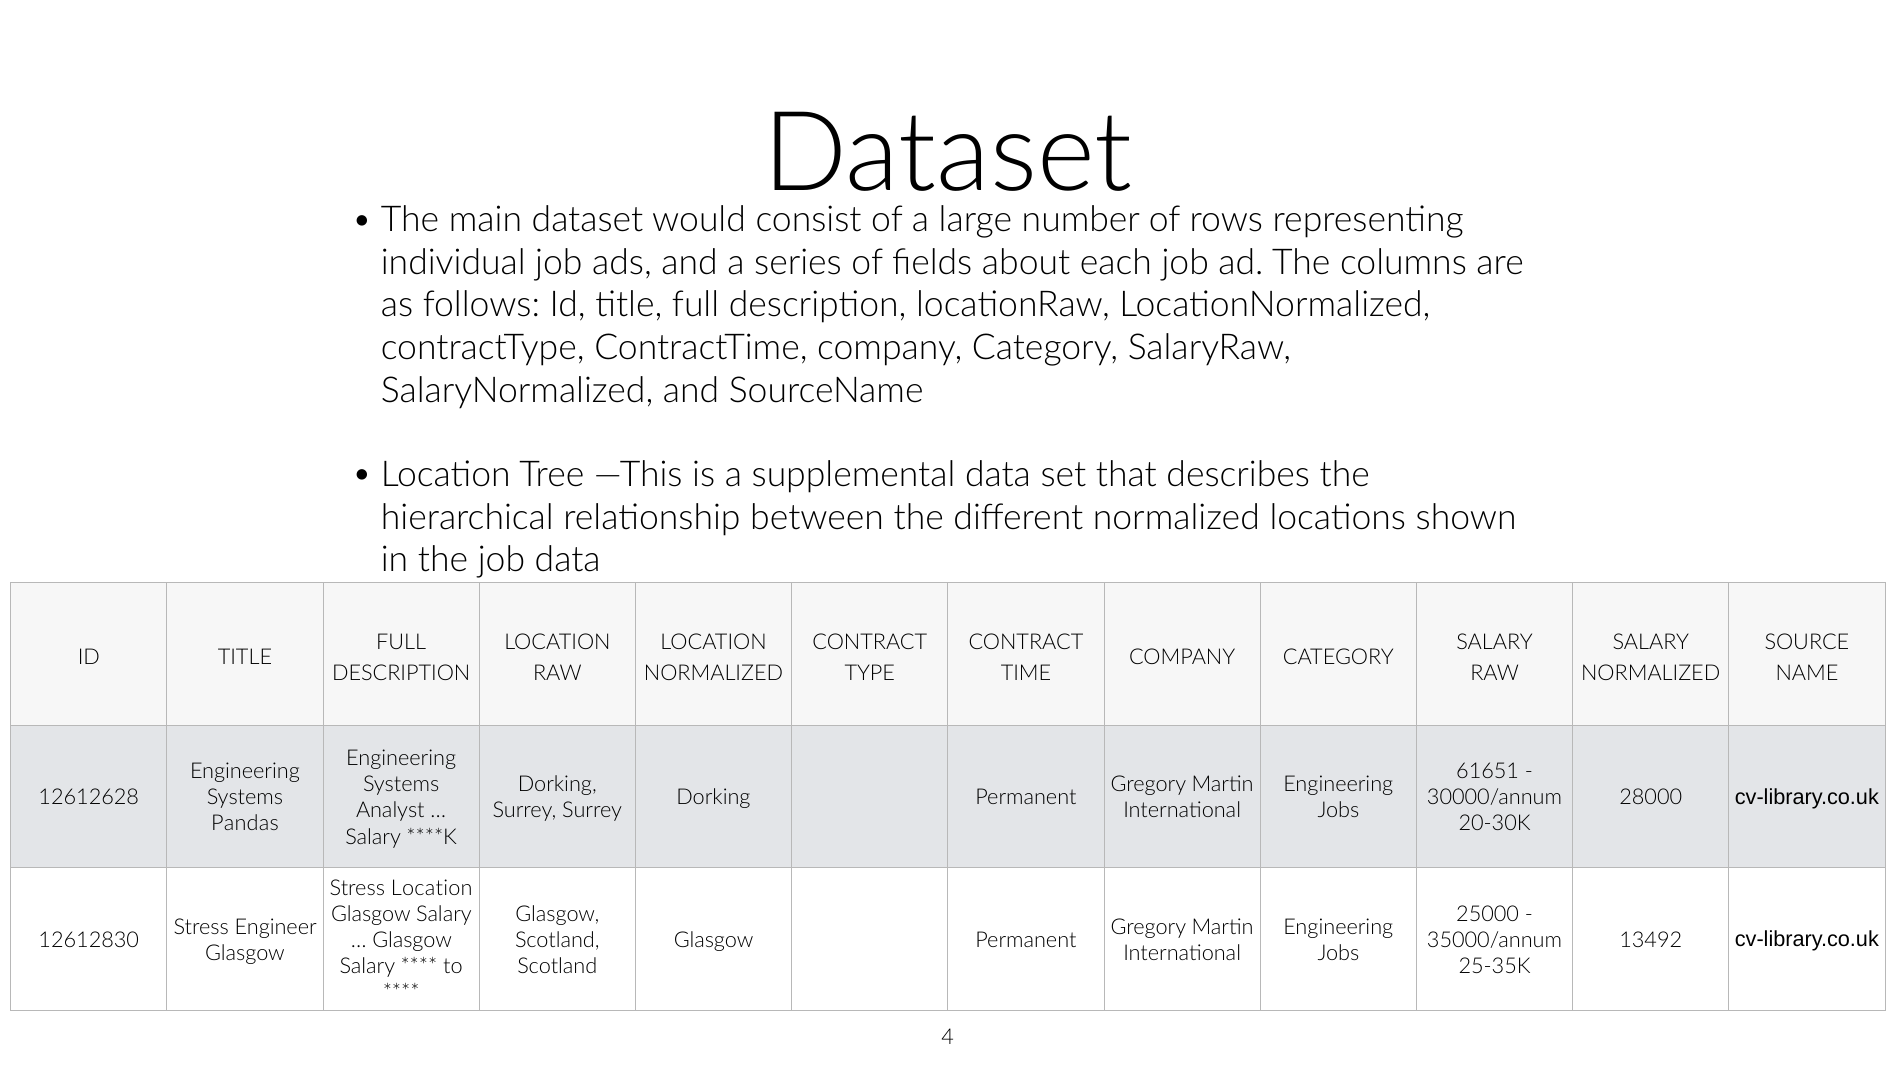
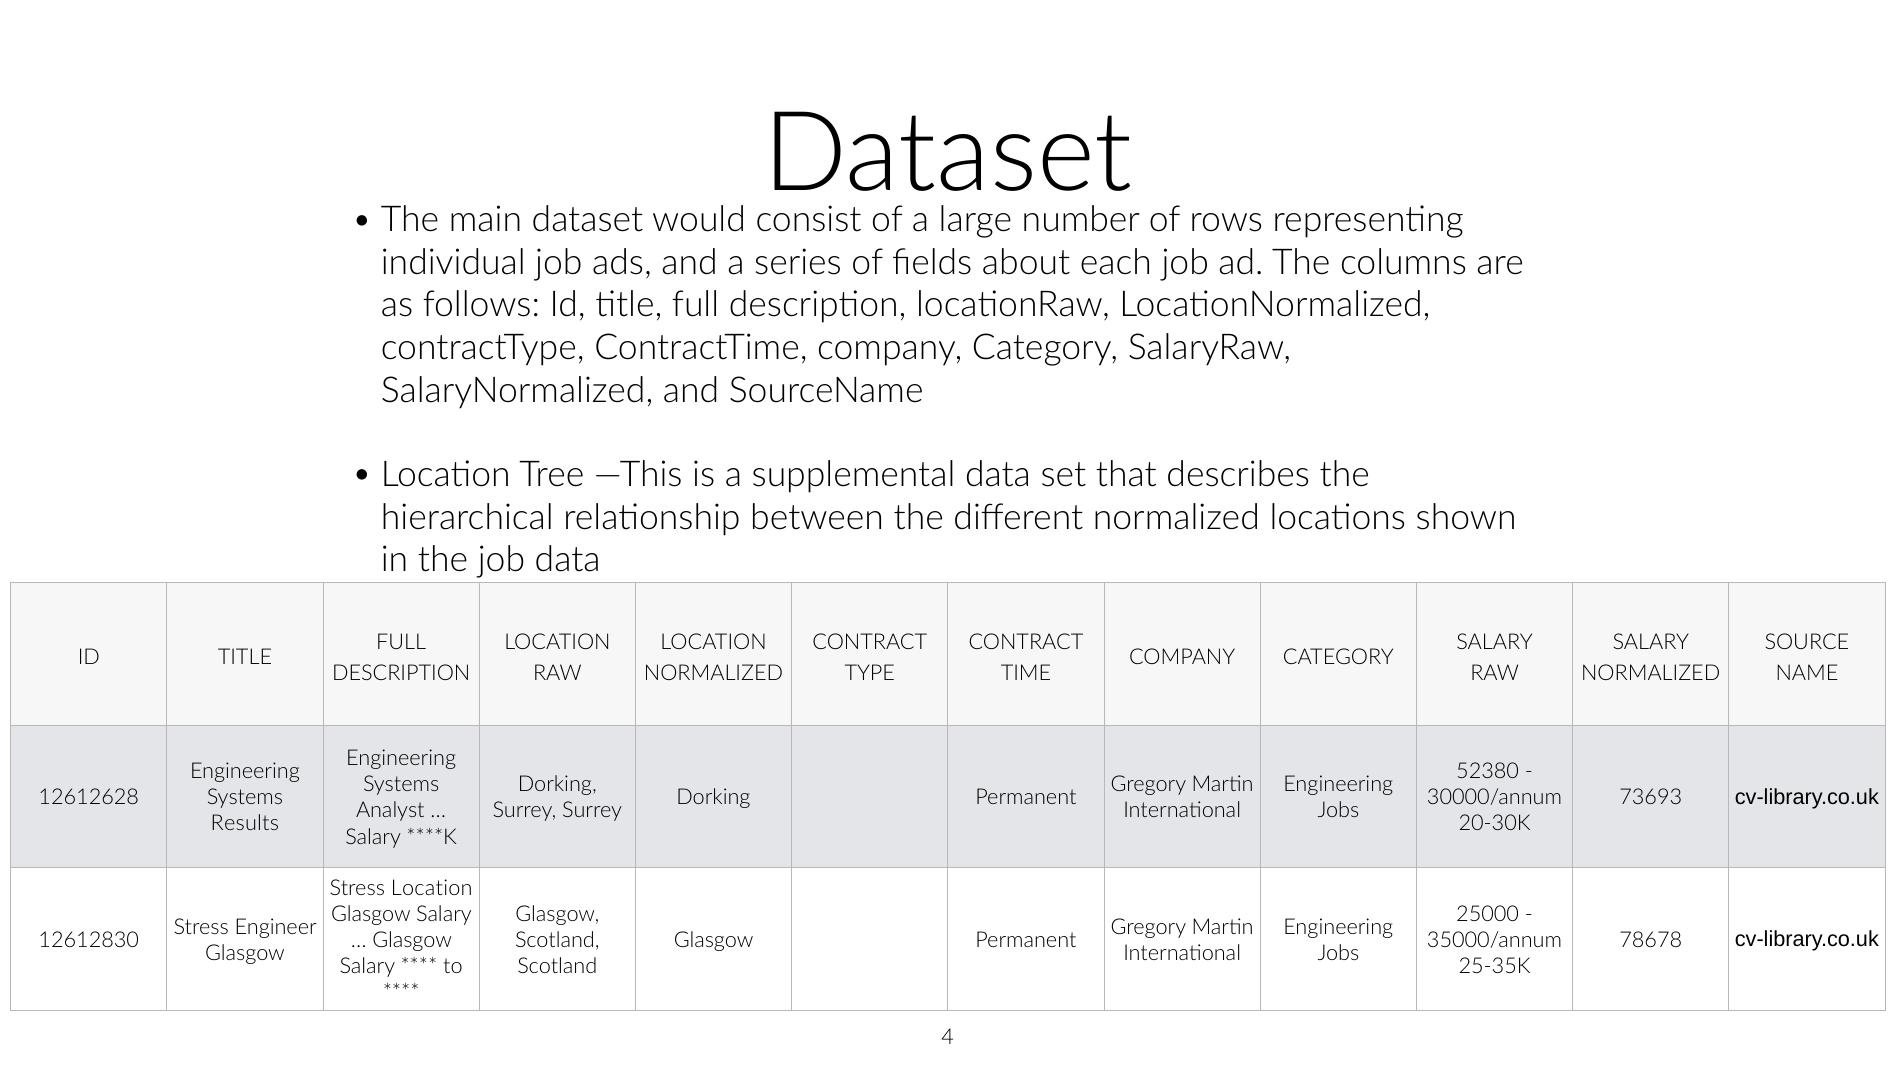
61651: 61651 -> 52380
28000: 28000 -> 73693
Pandas: Pandas -> Results
13492: 13492 -> 78678
